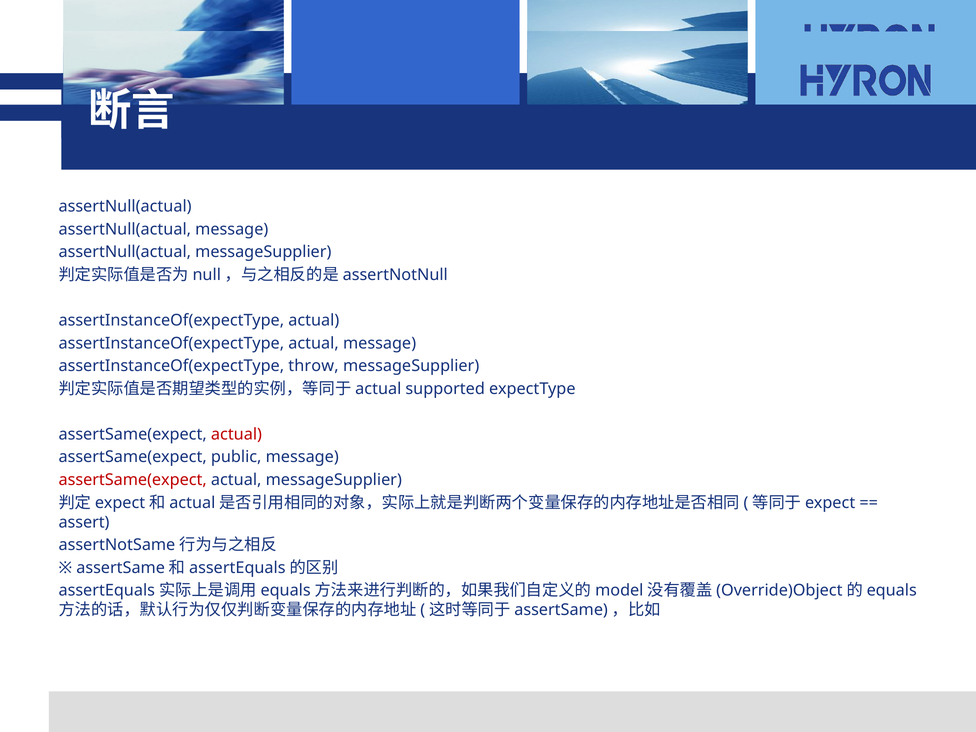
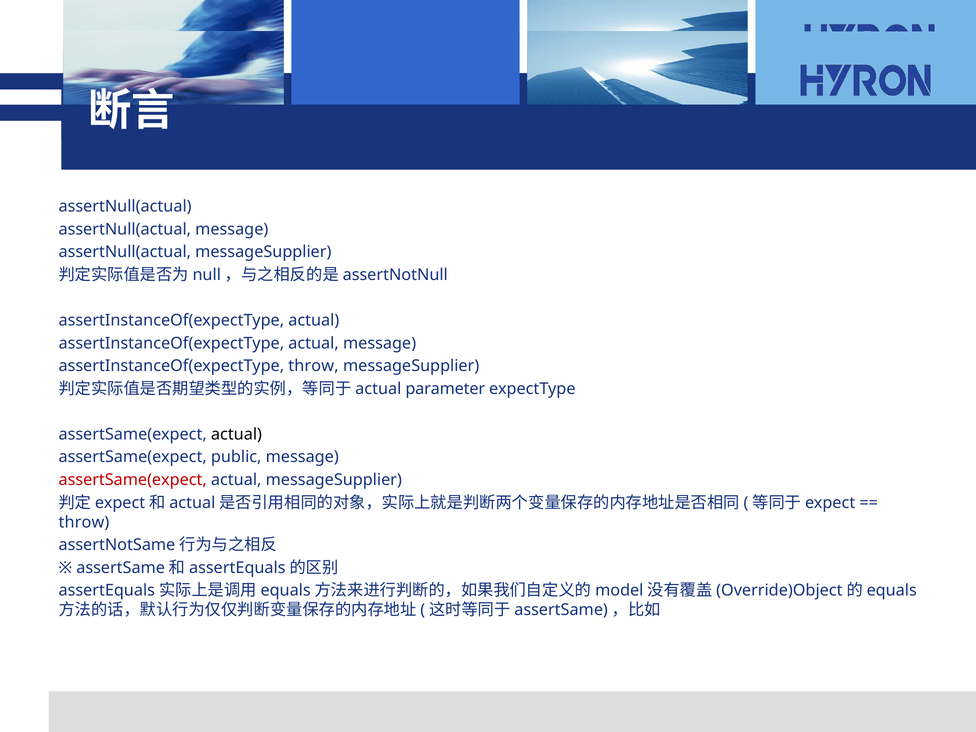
supported: supported -> parameter
actual at (236, 434) colour: red -> black
assert at (84, 522): assert -> throw
